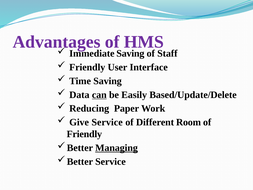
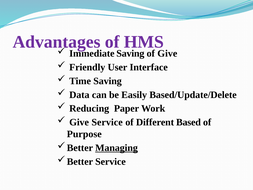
of Staff: Staff -> Give
can underline: present -> none
Room: Room -> Based
Friendly at (84, 134): Friendly -> Purpose
